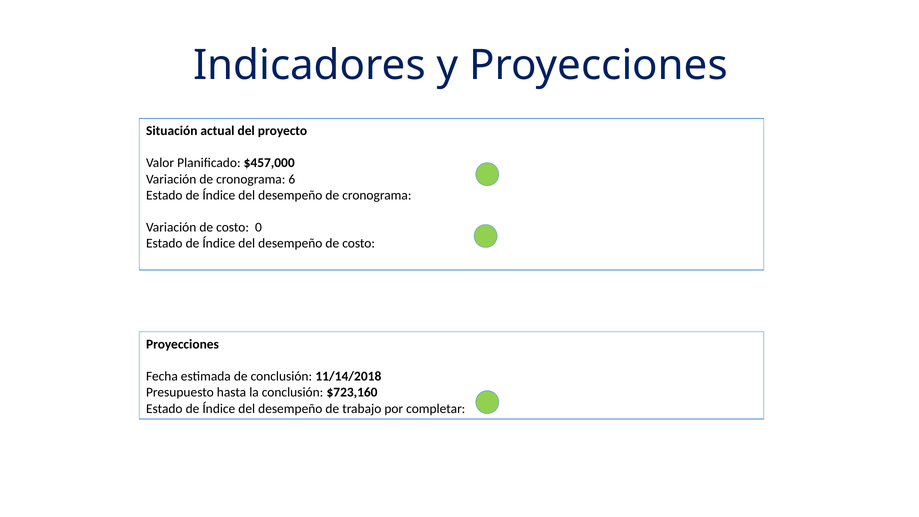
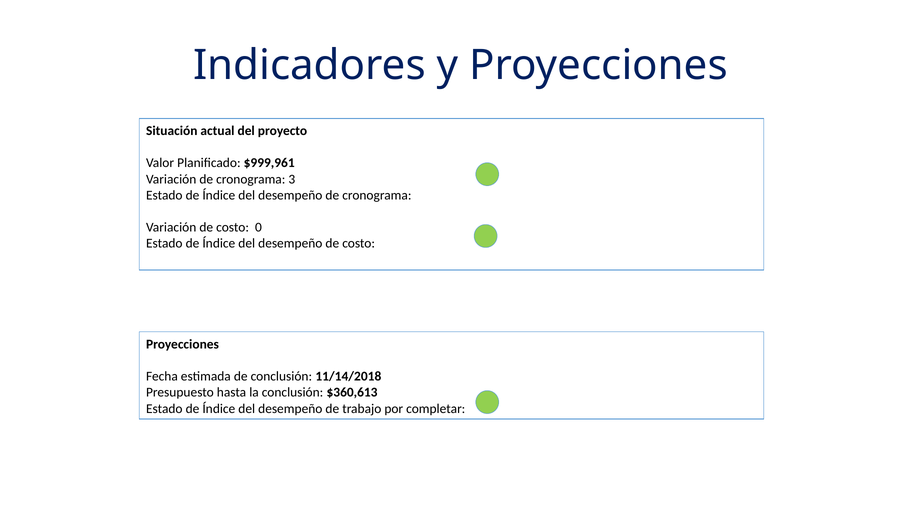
$457,000: $457,000 -> $999,961
6: 6 -> 3
$723,160: $723,160 -> $360,613
